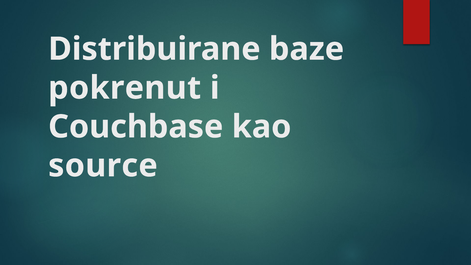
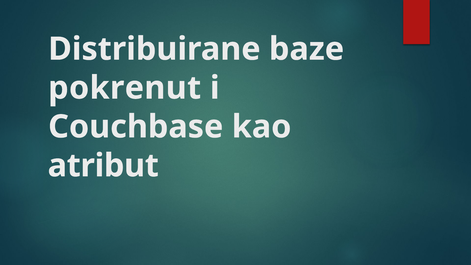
source: source -> atribut
